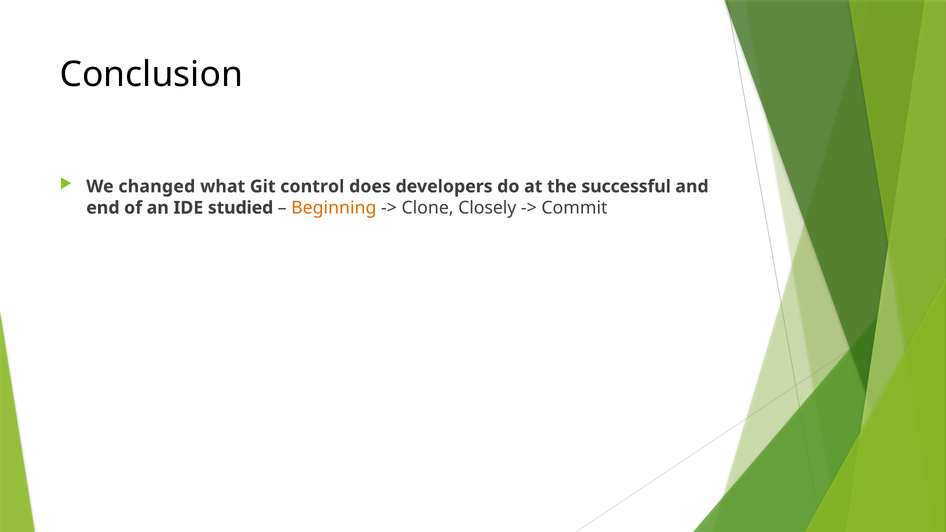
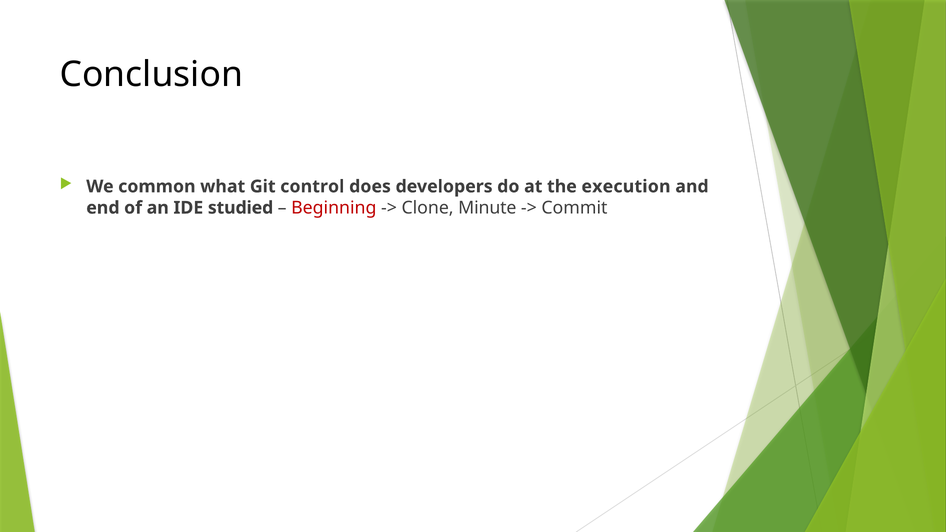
changed: changed -> common
successful: successful -> execution
Beginning colour: orange -> red
Closely: Closely -> Minute
